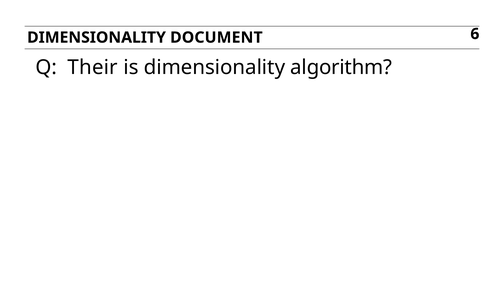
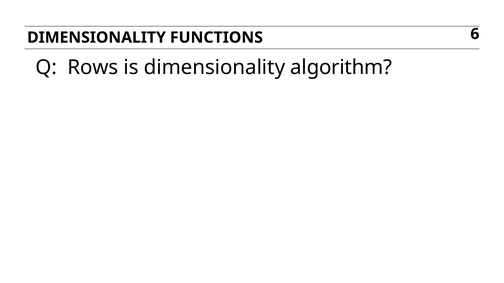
DOCUMENT: DOCUMENT -> FUNCTIONS
Their: Their -> Rows
